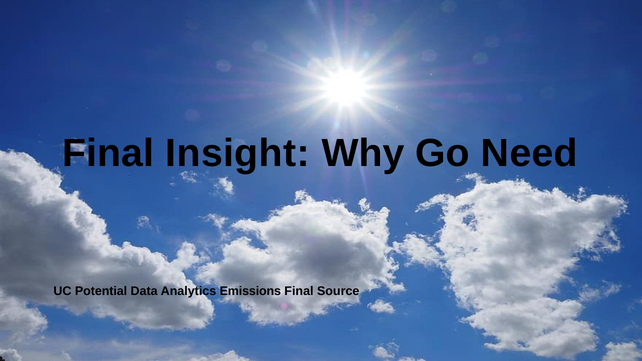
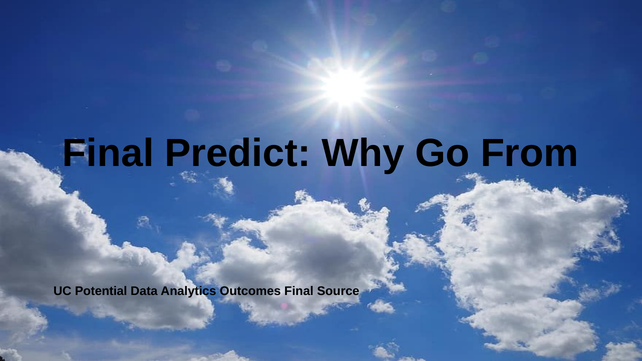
Insight: Insight -> Predict
Need: Need -> From
Emissions: Emissions -> Outcomes
